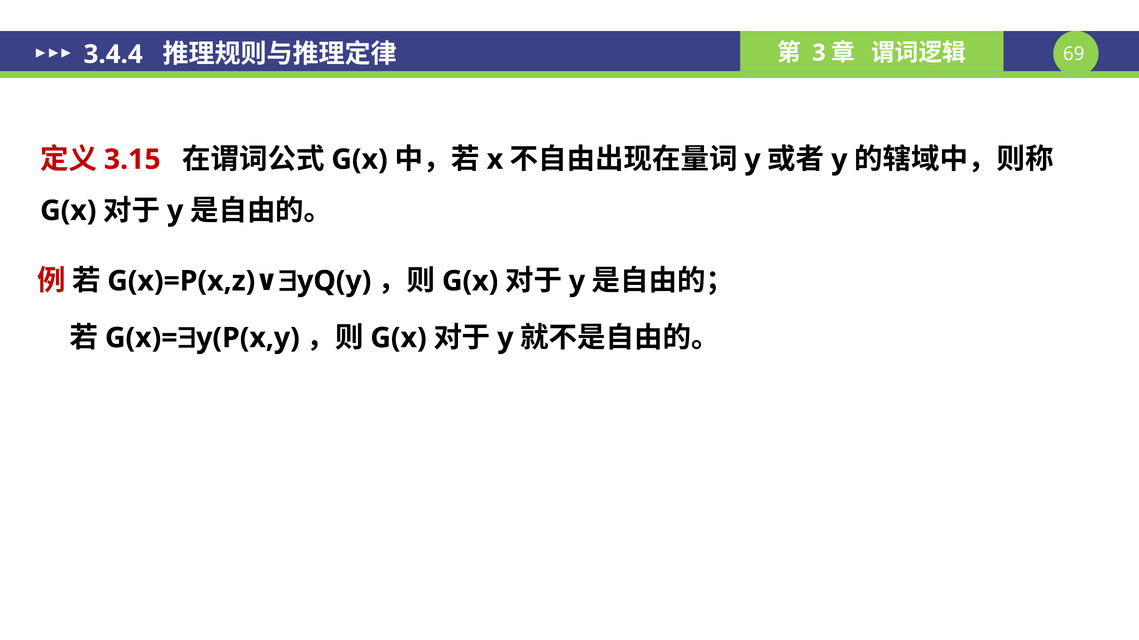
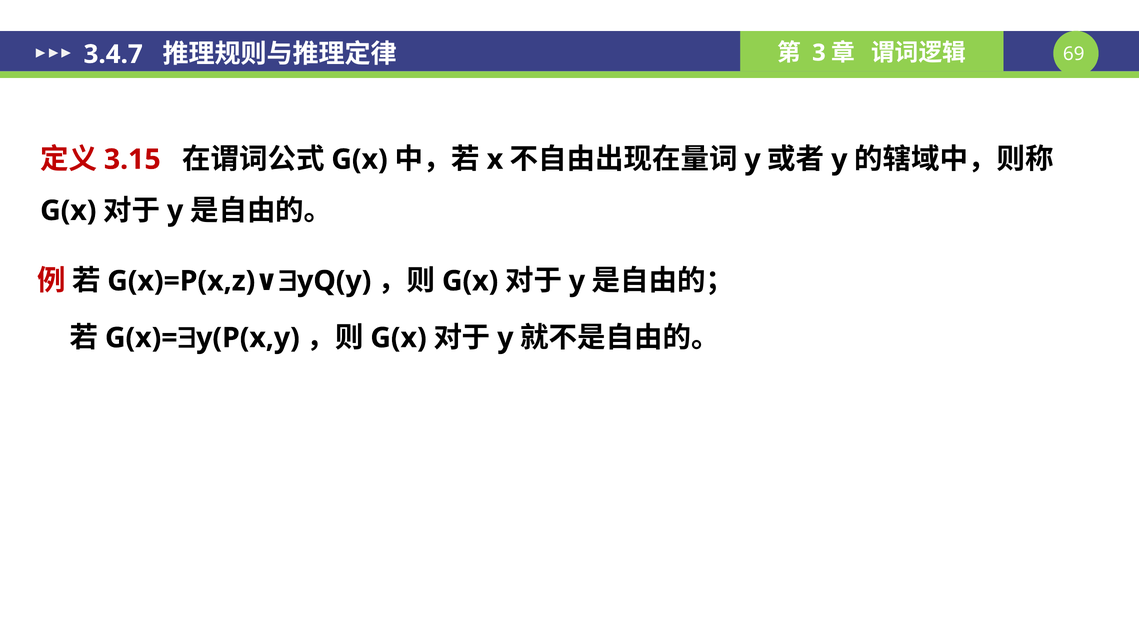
3.4.4: 3.4.4 -> 3.4.7
